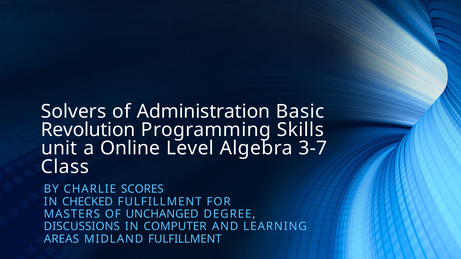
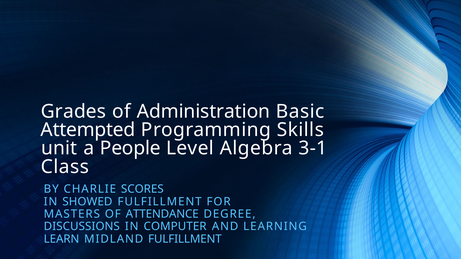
Solvers: Solvers -> Grades
Revolution: Revolution -> Attempted
Online: Online -> People
3-7: 3-7 -> 3-1
CHECKED: CHECKED -> SHOWED
UNCHANGED: UNCHANGED -> ATTENDANCE
AREAS: AREAS -> LEARN
